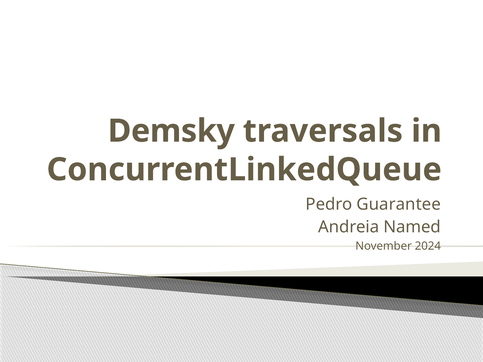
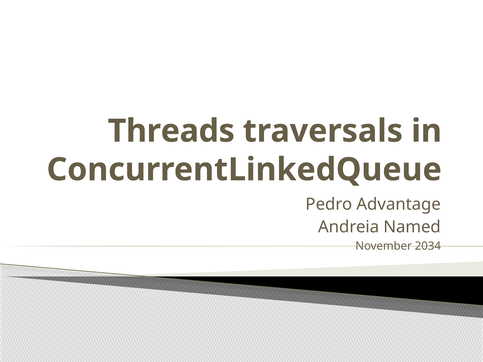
Demsky: Demsky -> Threads
Guarantee: Guarantee -> Advantage
2024: 2024 -> 2034
